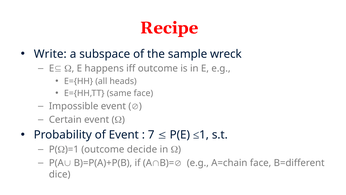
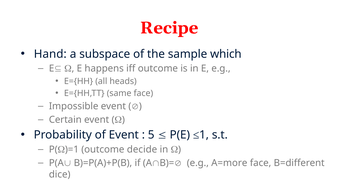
Write: Write -> Hand
wreck: wreck -> which
7: 7 -> 5
A=chain: A=chain -> A=more
